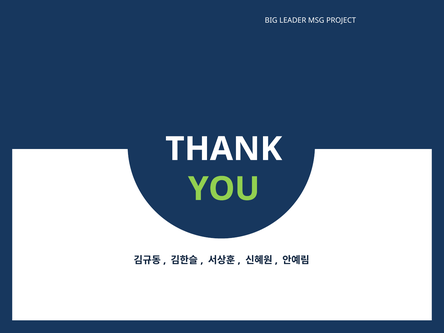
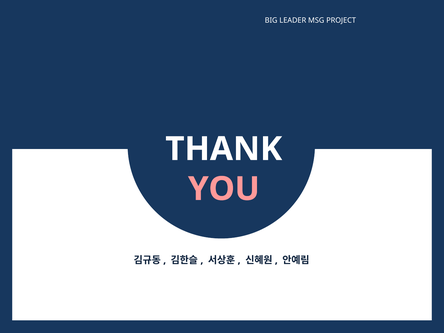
YOU colour: light green -> pink
